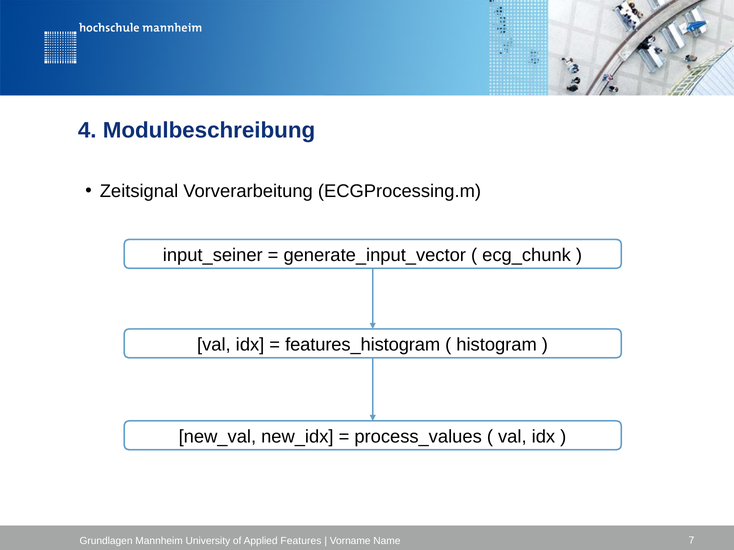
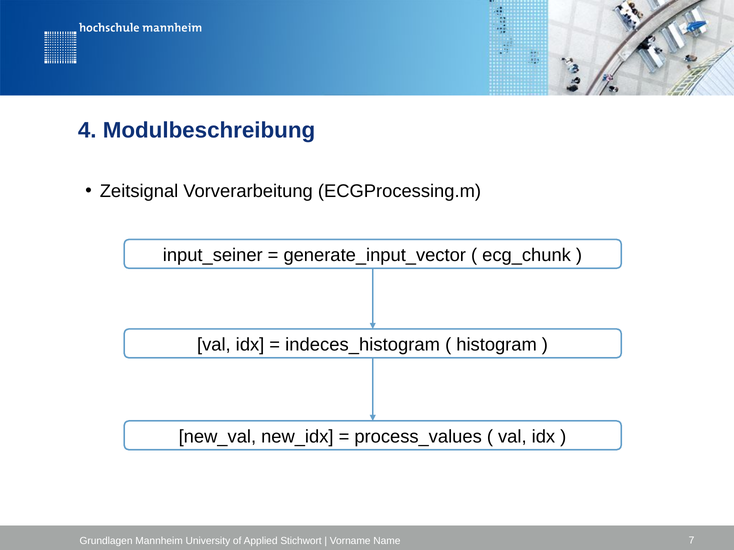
features_histogram: features_histogram -> indeces_histogram
Features: Features -> Stichwort
